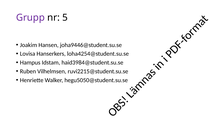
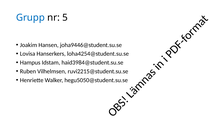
Grupp colour: purple -> blue
